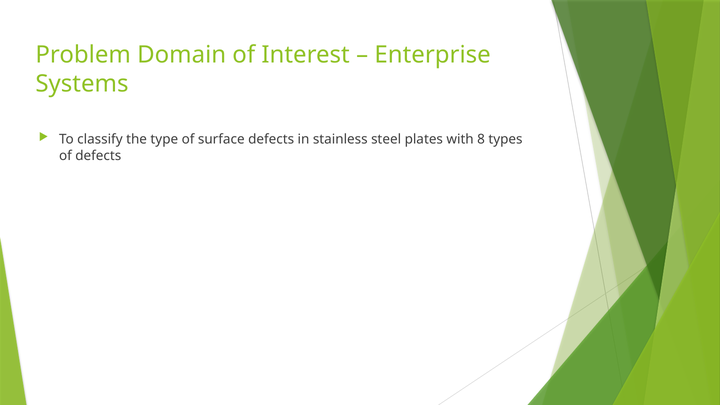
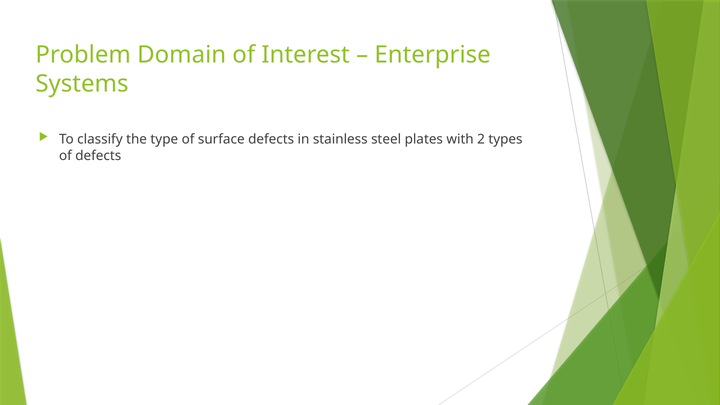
8: 8 -> 2
